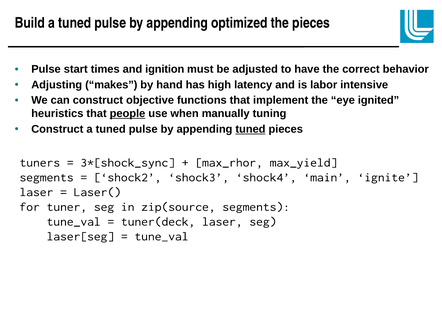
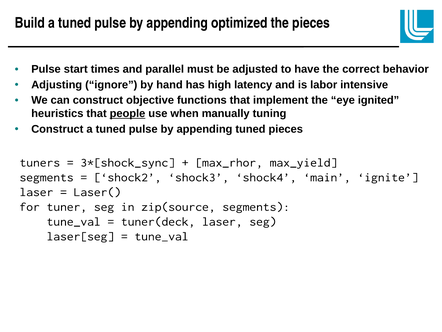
ignition: ignition -> parallel
makes: makes -> ignore
tuned at (250, 129) underline: present -> none
